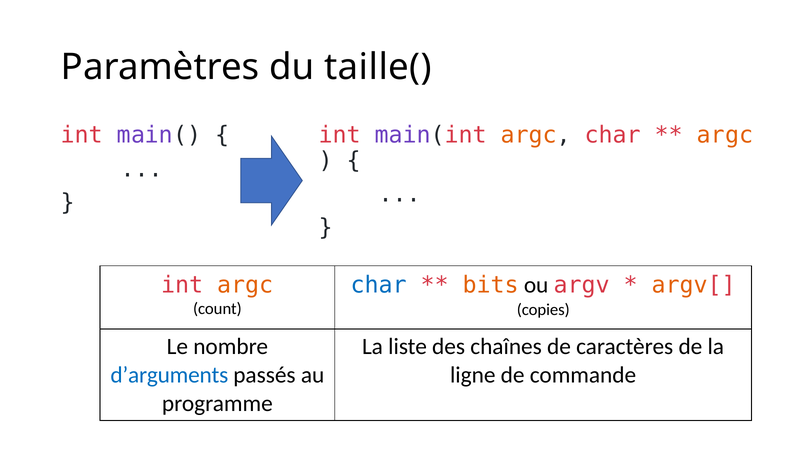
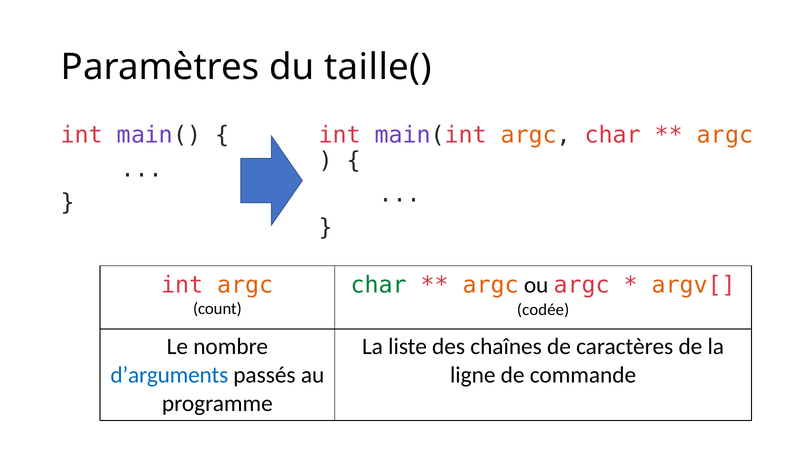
char at (379, 285) colour: blue -> green
bits at (491, 285): bits -> argc
ou argv: argv -> argc
copies: copies -> codée
